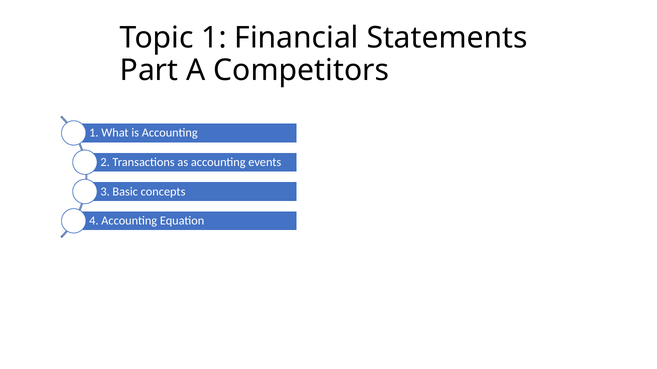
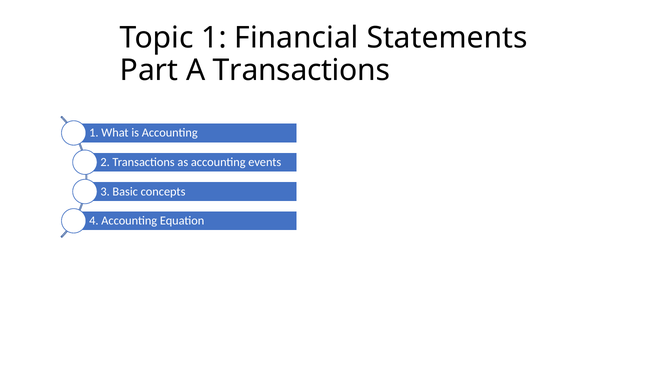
A Competitors: Competitors -> Transactions
